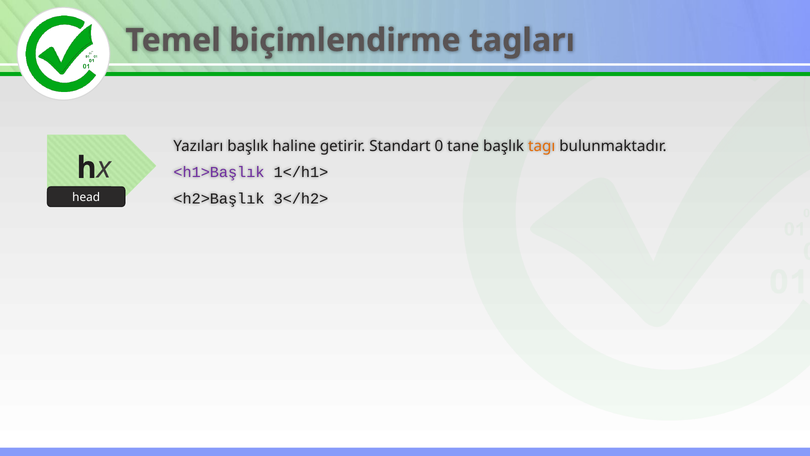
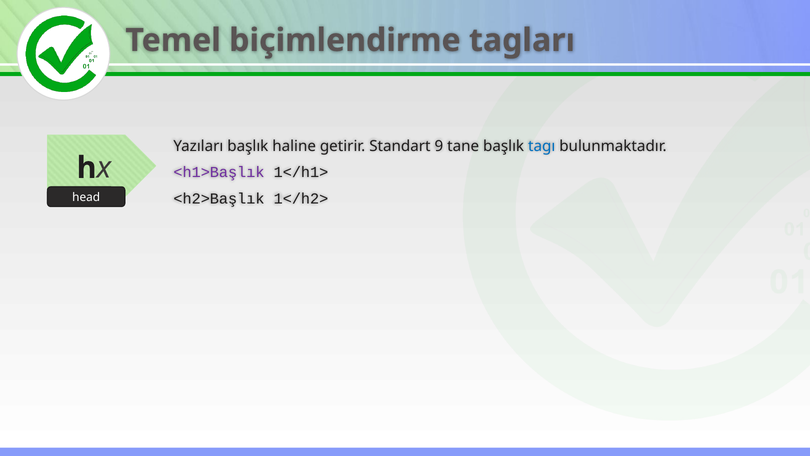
0: 0 -> 9
tagı colour: orange -> blue
3</h2>: 3</h2> -> 1</h2>
